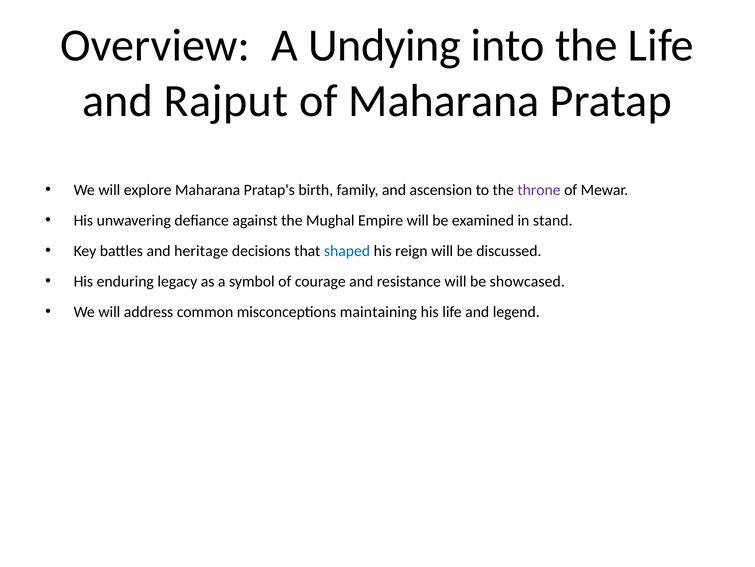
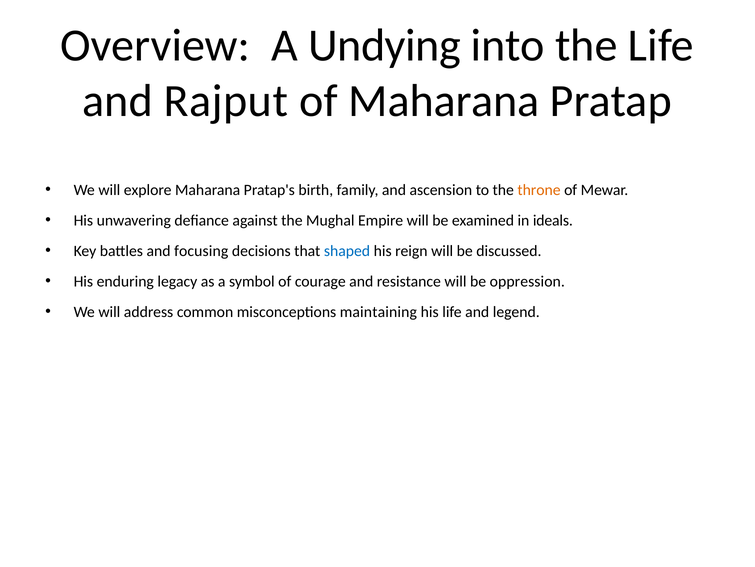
throne colour: purple -> orange
stand: stand -> ideals
heritage: heritage -> focusing
showcased: showcased -> oppression
